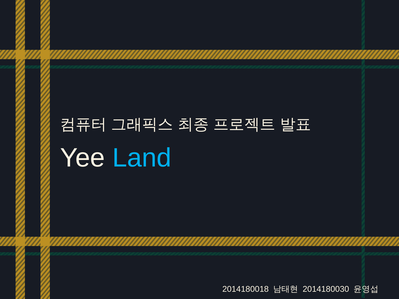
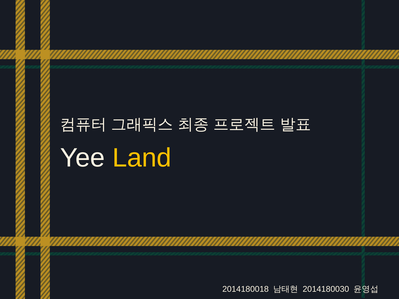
Land colour: light blue -> yellow
